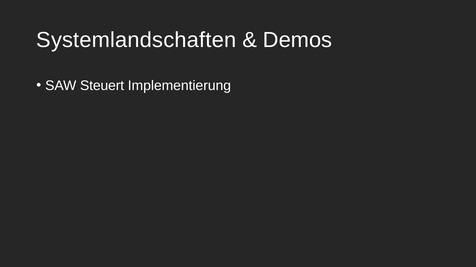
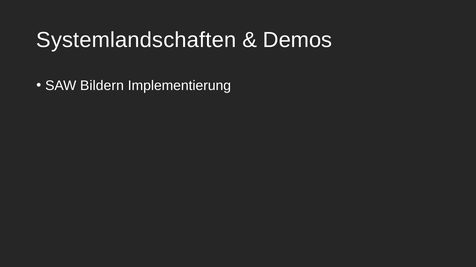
Steuert: Steuert -> Bildern
